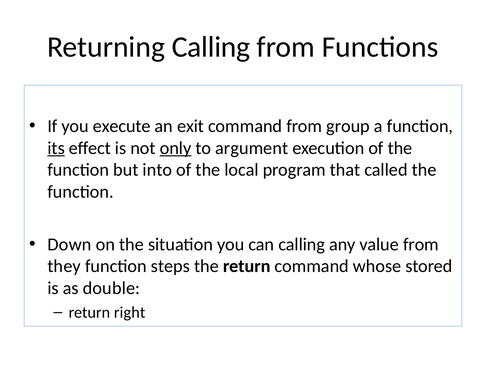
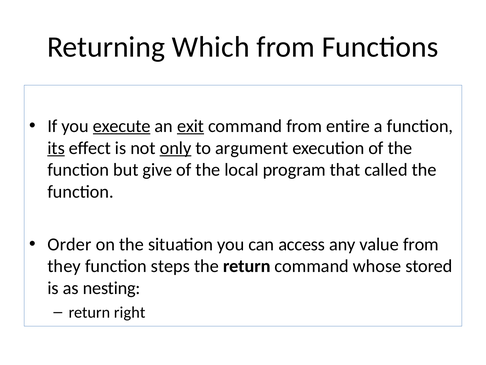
Returning Calling: Calling -> Which
execute underline: none -> present
exit underline: none -> present
group: group -> entire
into: into -> give
Down: Down -> Order
can calling: calling -> access
double: double -> nesting
